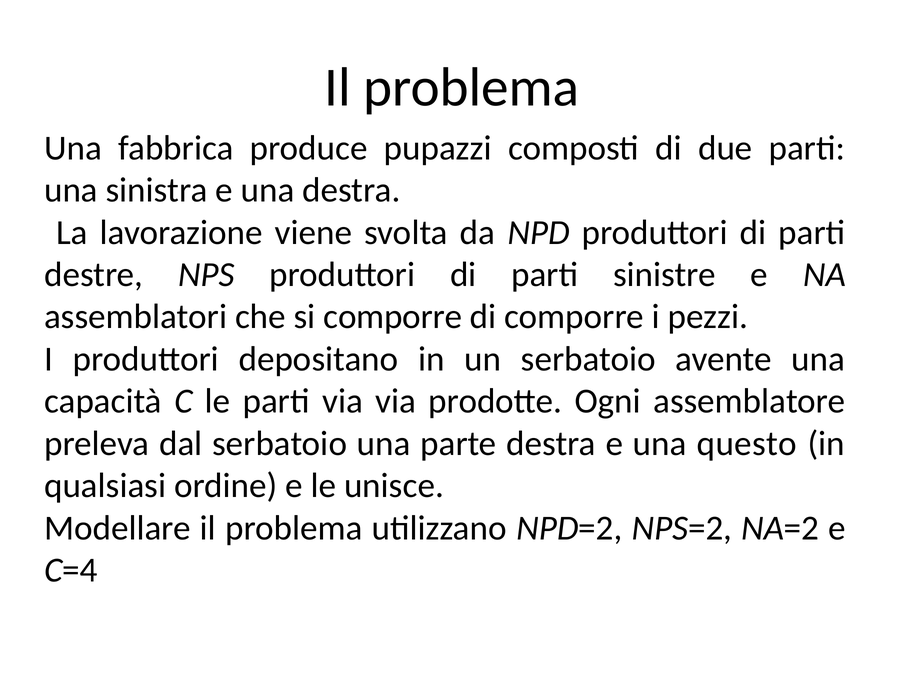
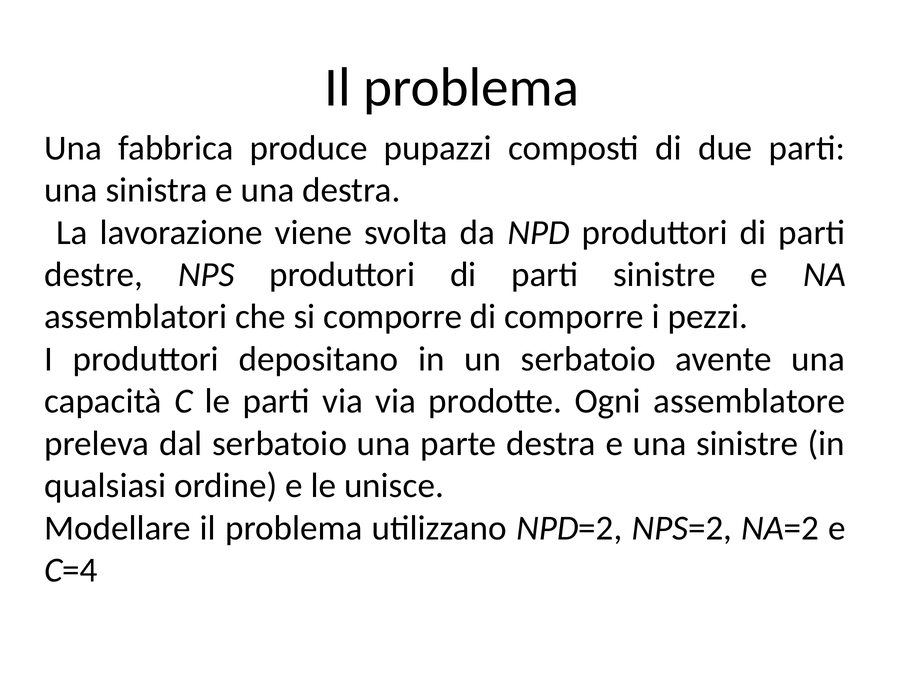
una questo: questo -> sinistre
